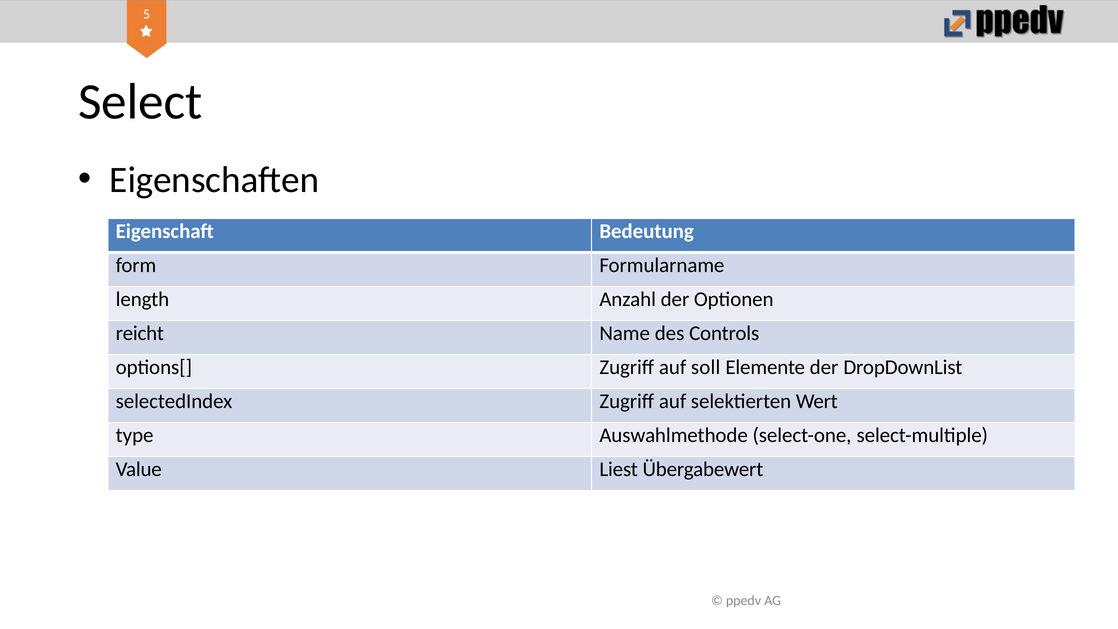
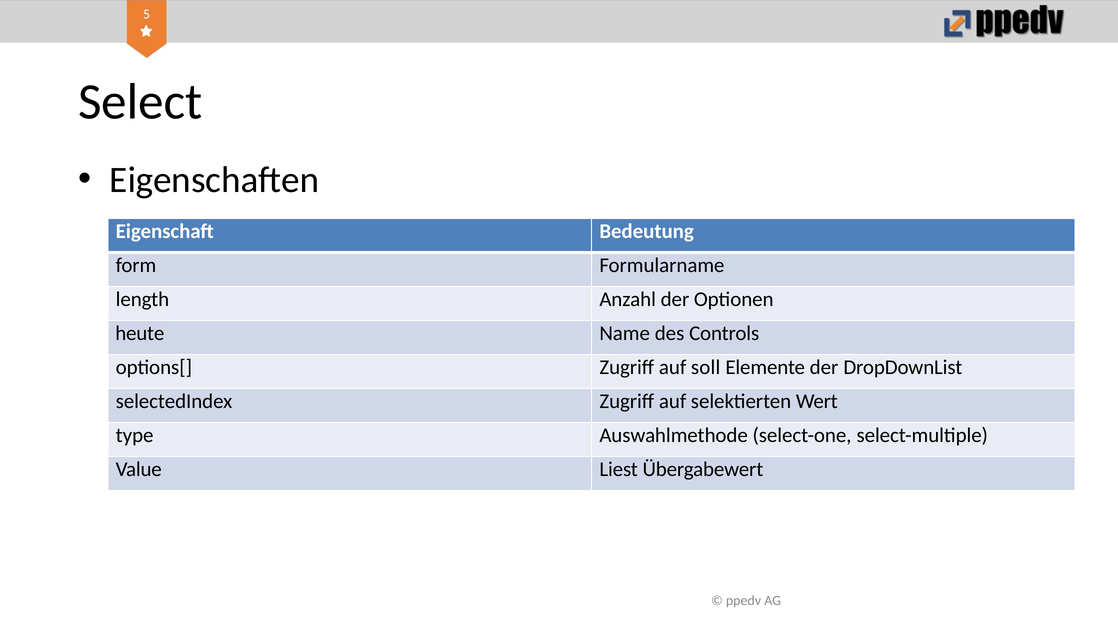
reicht: reicht -> heute
